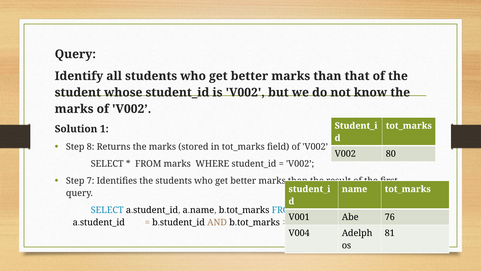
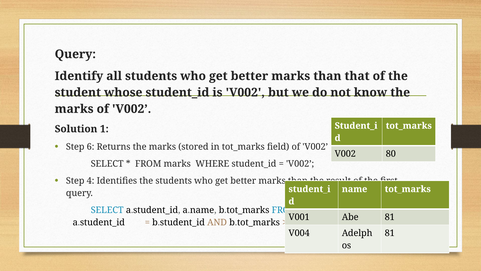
8: 8 -> 6
7: 7 -> 4
Abe 76: 76 -> 81
